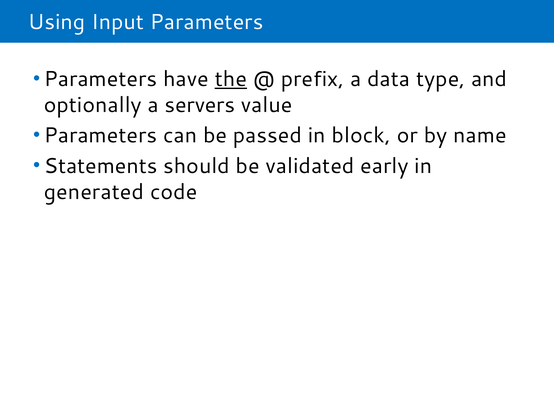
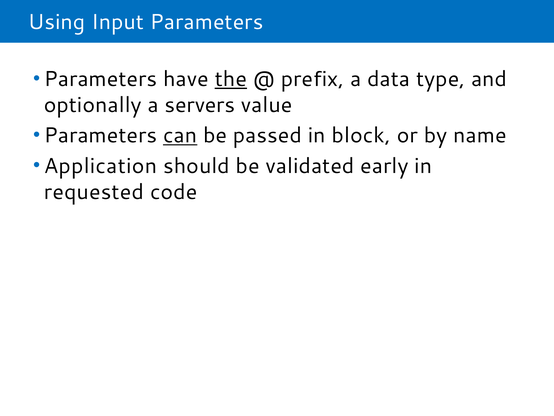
can underline: none -> present
Statements: Statements -> Application
generated: generated -> requested
